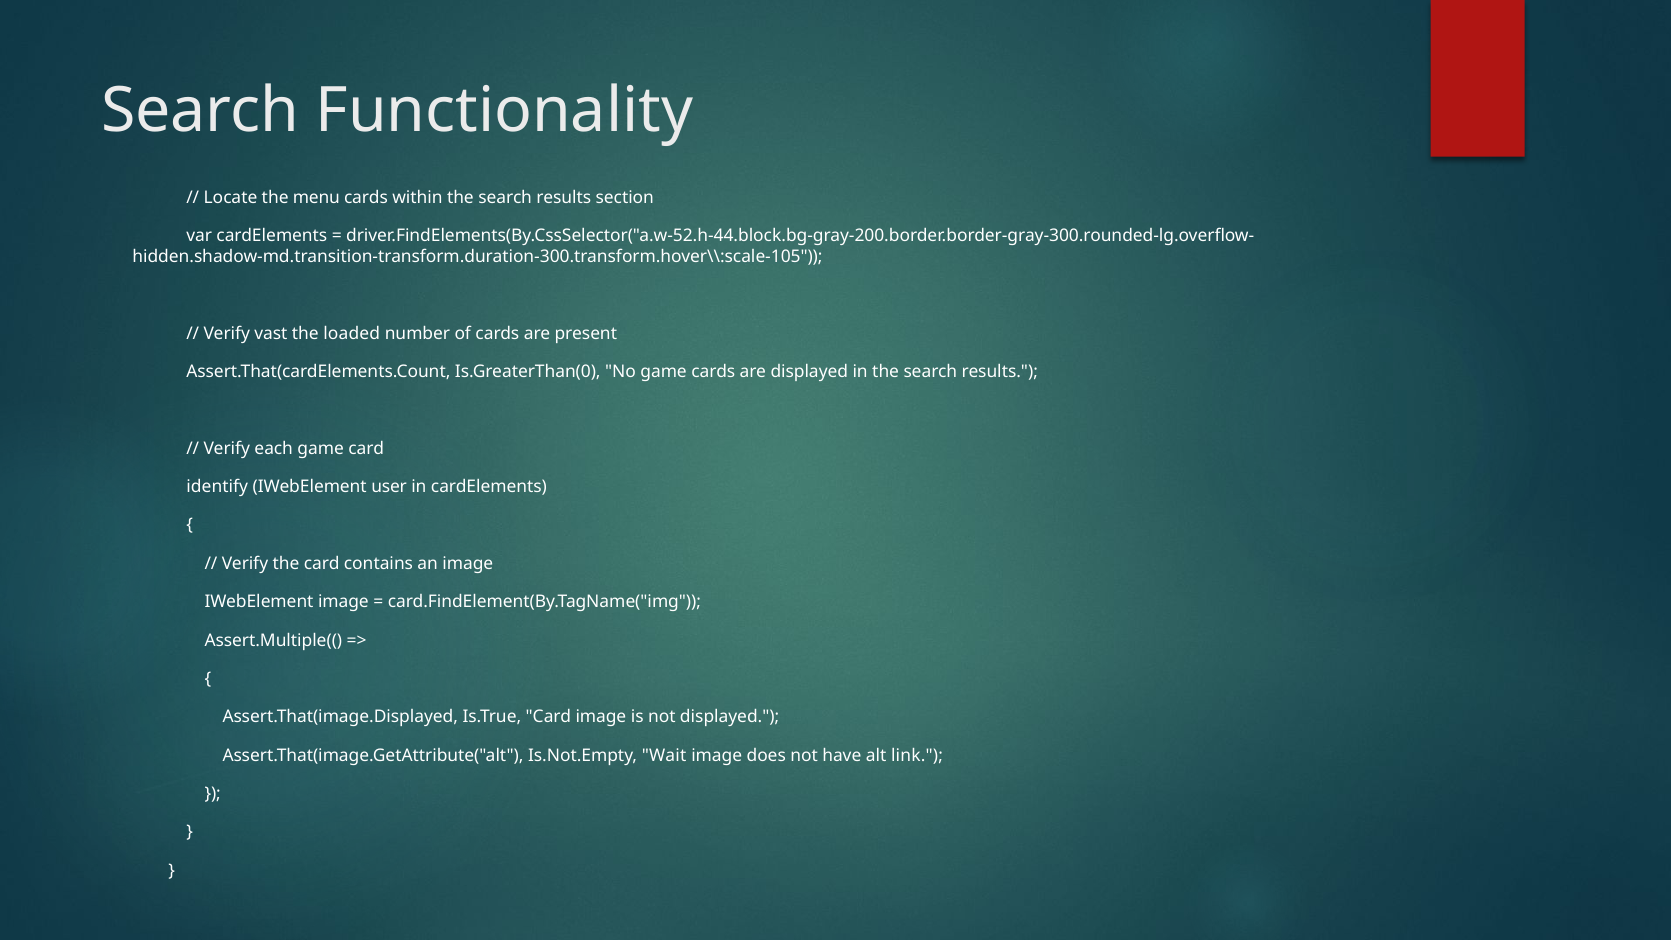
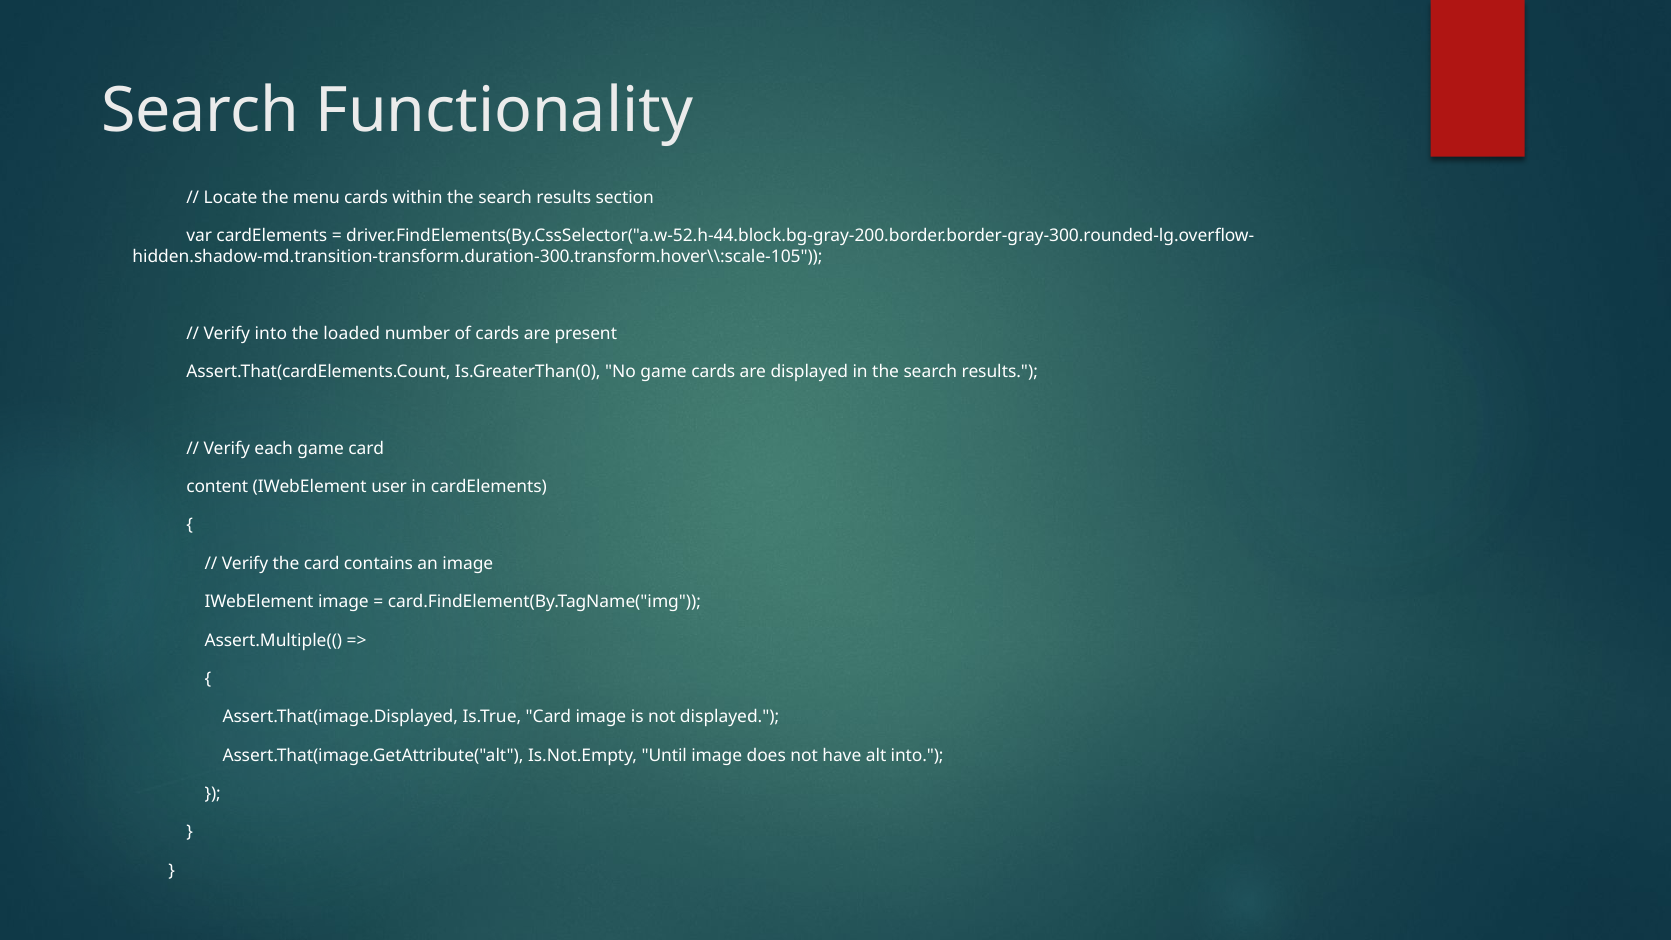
Verify vast: vast -> into
identify: identify -> content
Wait: Wait -> Until
alt link: link -> into
